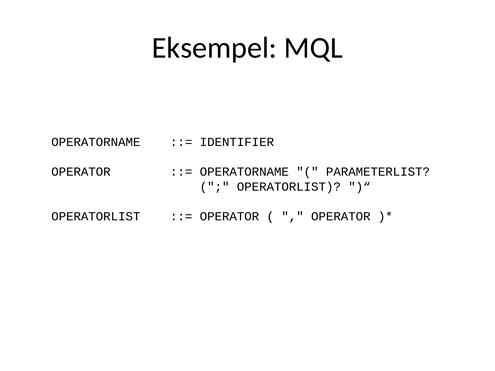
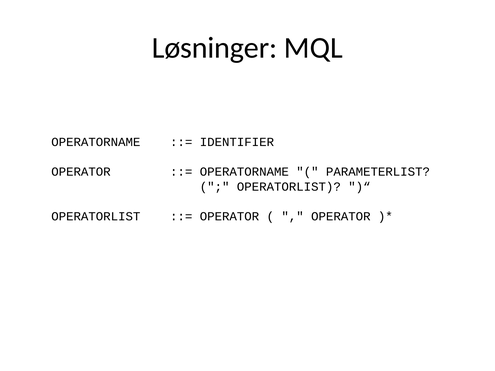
Eksempel: Eksempel -> Løsninger
